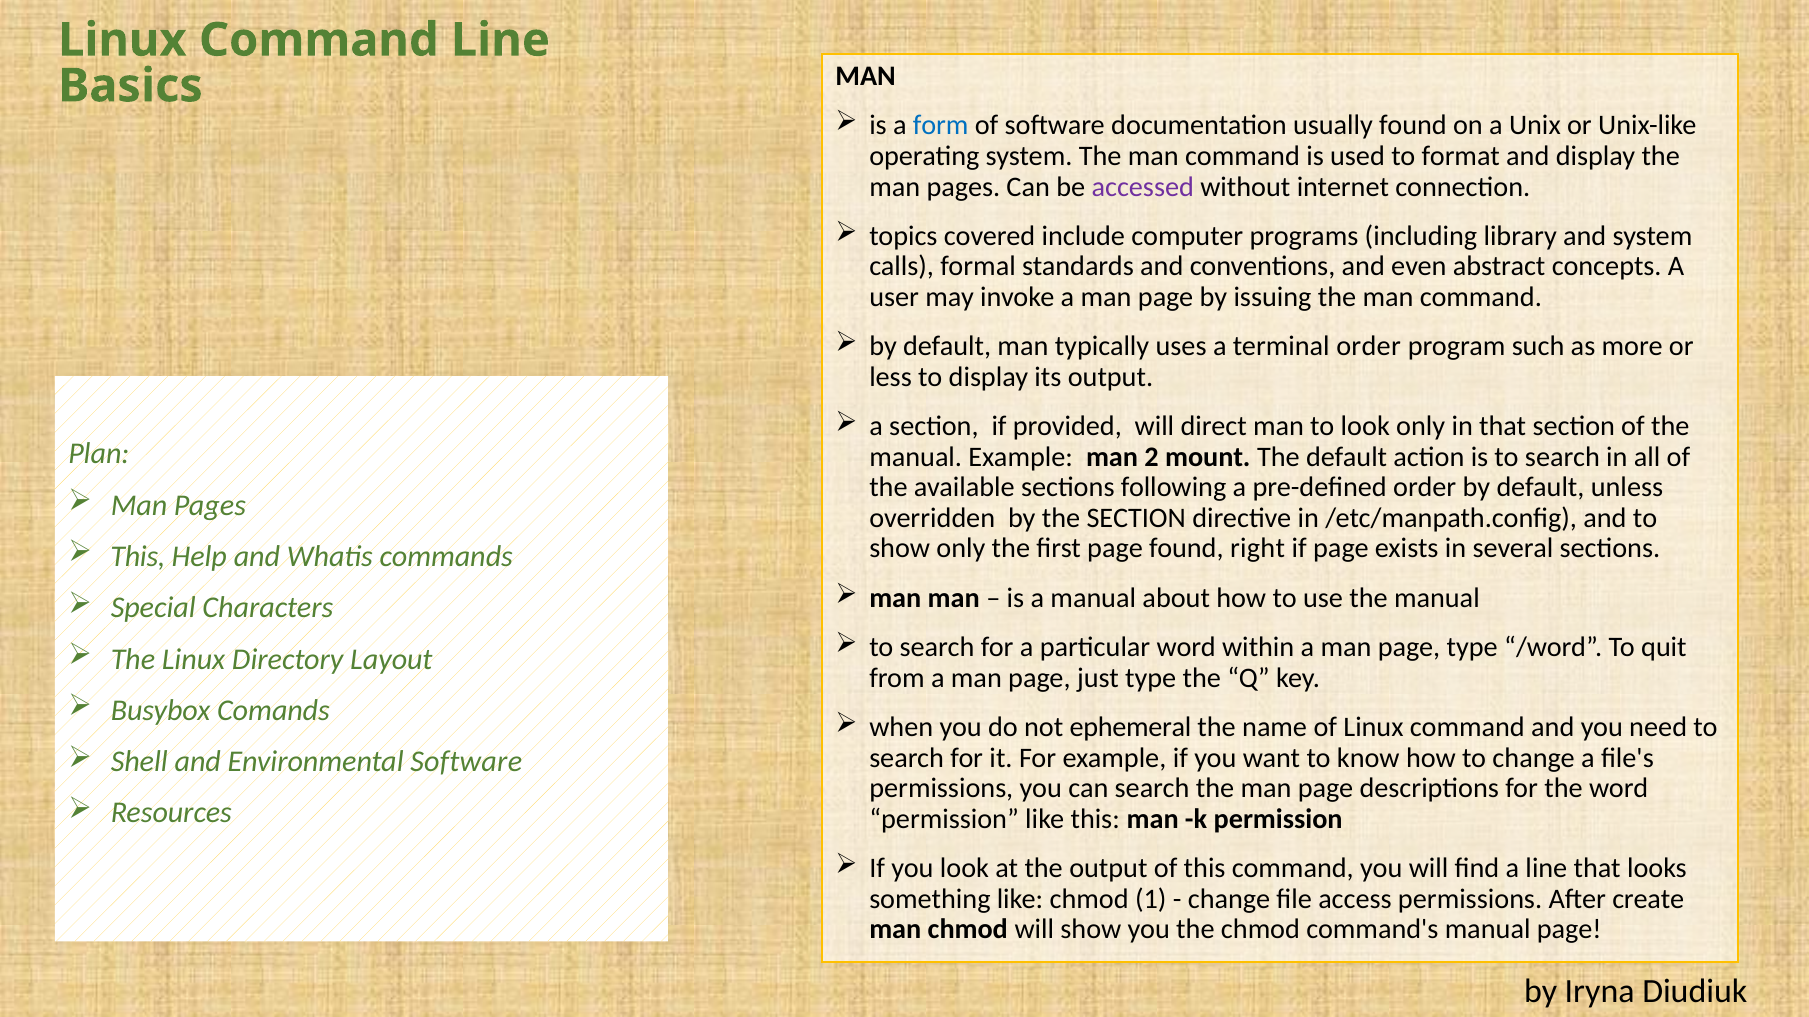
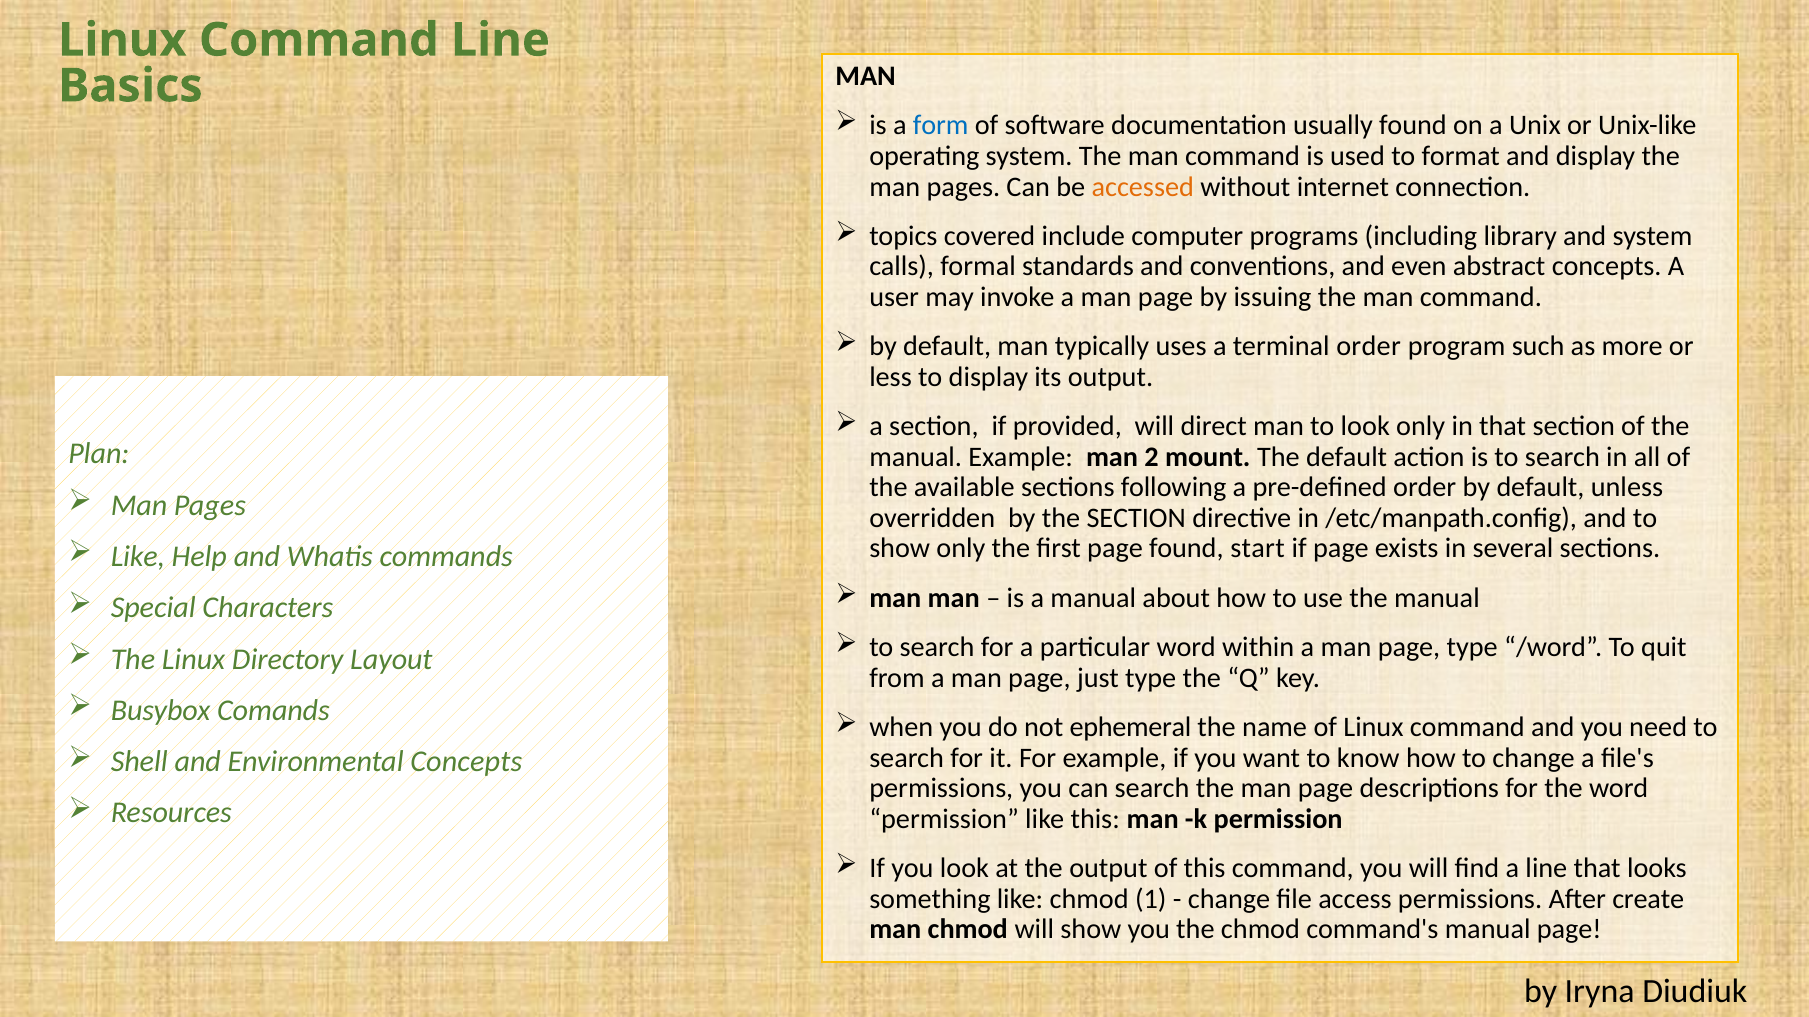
accessed colour: purple -> orange
right: right -> start
This at (138, 557): This -> Like
Environmental Software: Software -> Concepts
